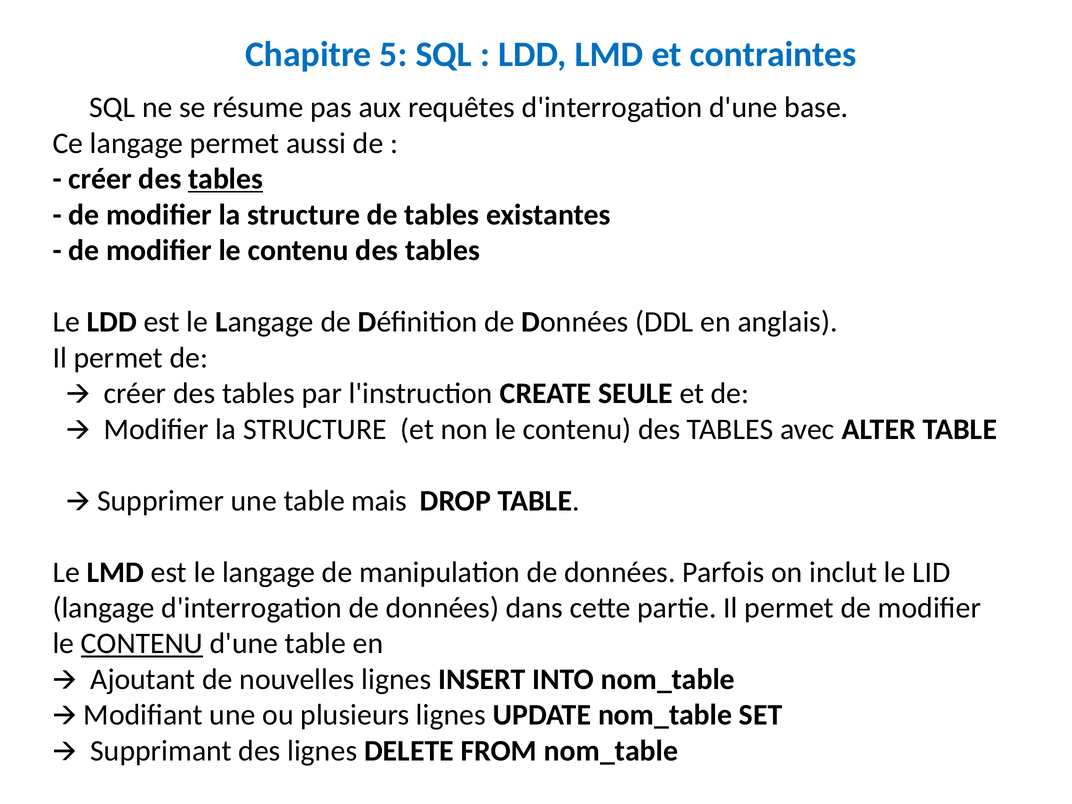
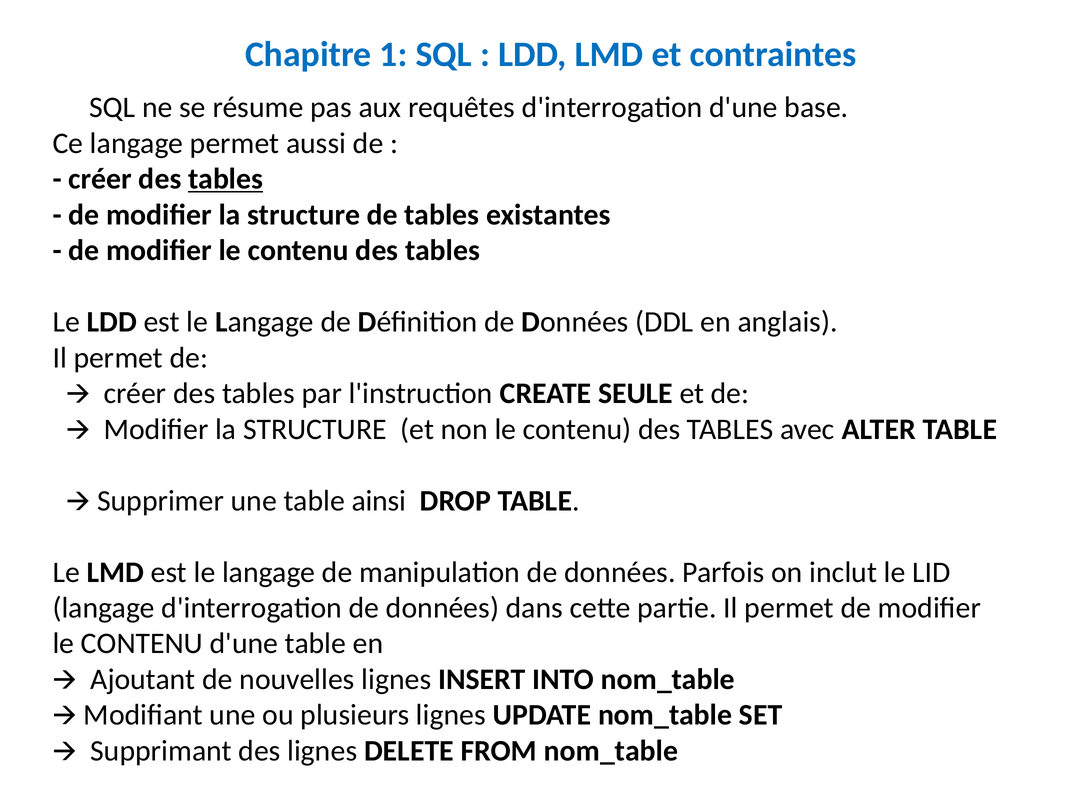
5: 5 -> 1
mais: mais -> ainsi
CONTENU at (142, 644) underline: present -> none
